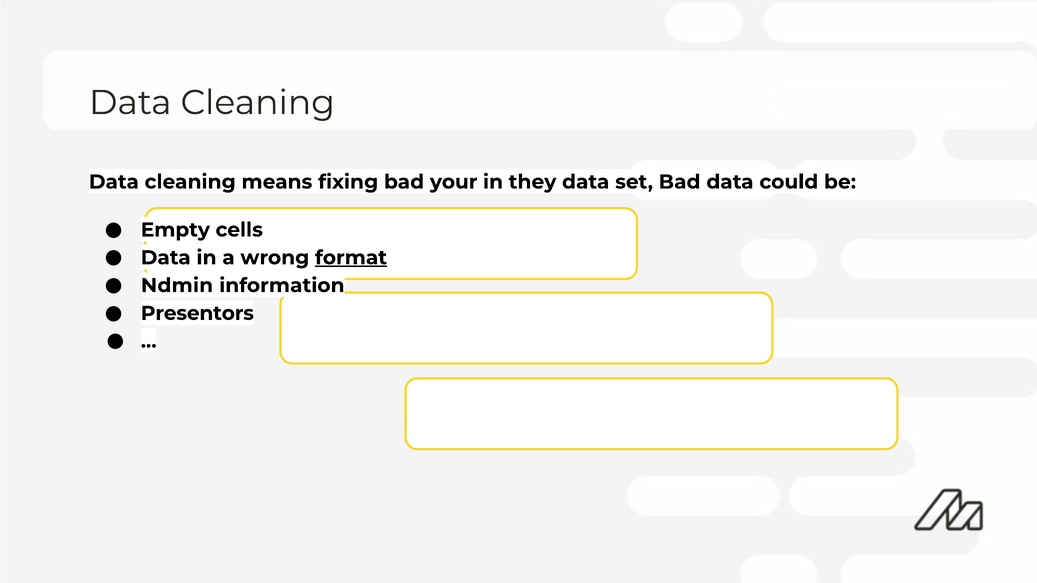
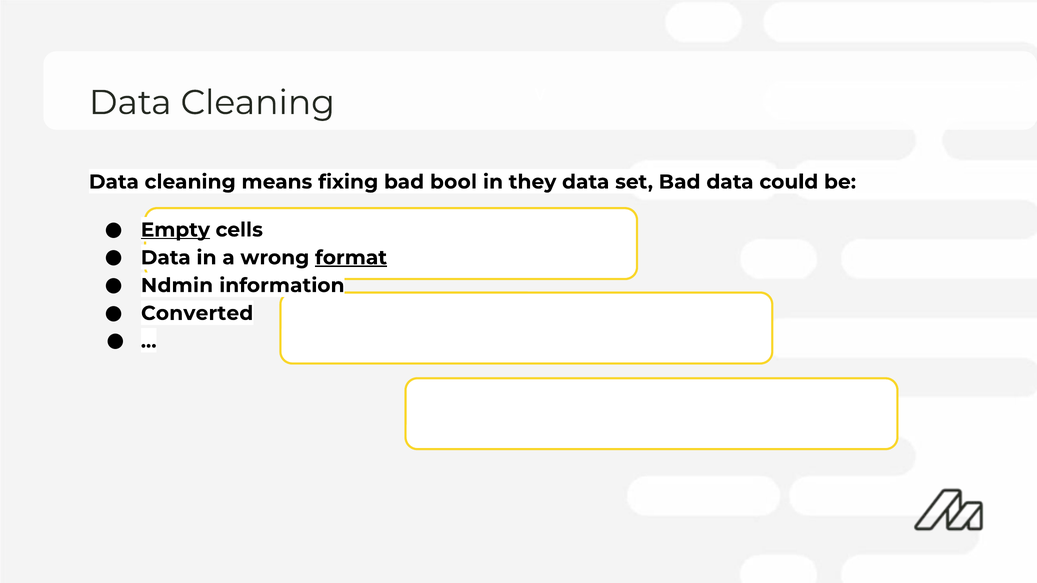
your: your -> bool
Empty underline: none -> present
Presentors: Presentors -> Converted
